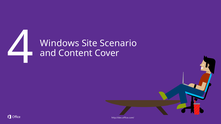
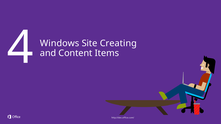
Scenario: Scenario -> Creating
Cover: Cover -> Items
